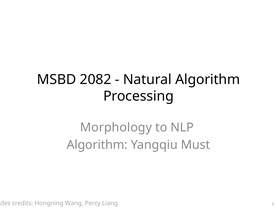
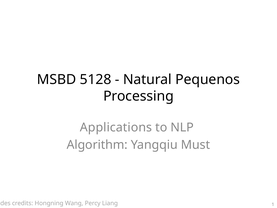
2082: 2082 -> 5128
Natural Algorithm: Algorithm -> Pequenos
Morphology: Morphology -> Applications
